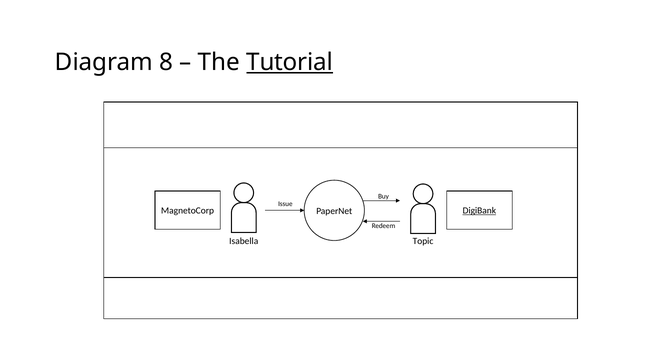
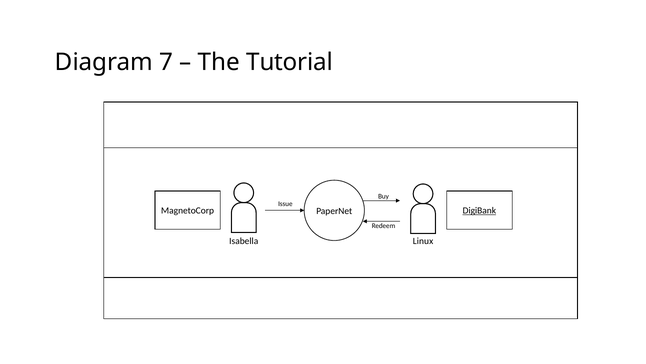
8: 8 -> 7
Tutorial underline: present -> none
Topic: Topic -> Linux
